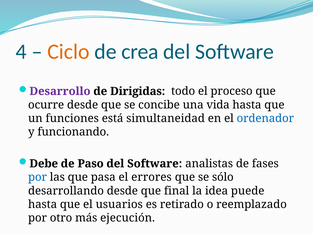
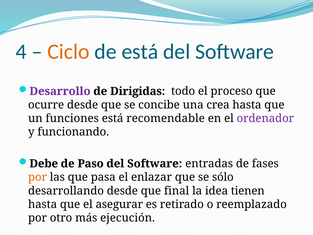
de crea: crea -> está
vida: vida -> crea
simultaneidad: simultaneidad -> recomendable
ordenador colour: blue -> purple
analistas: analistas -> entradas
por at (38, 177) colour: blue -> orange
errores: errores -> enlazar
puede: puede -> tienen
usuarios: usuarios -> asegurar
